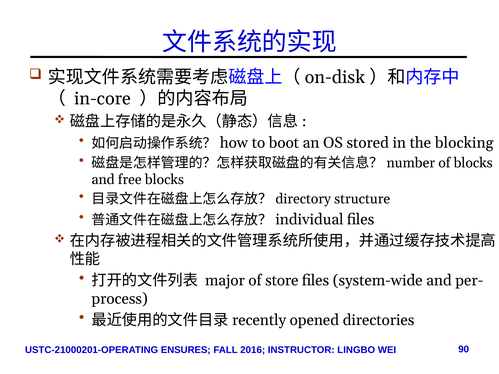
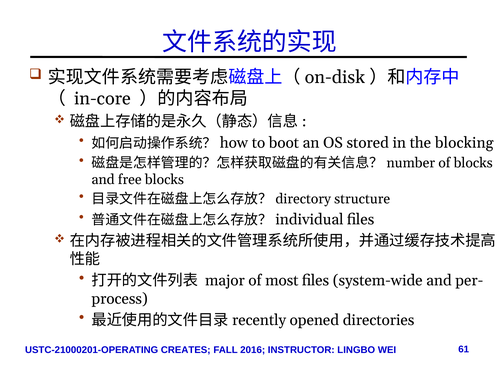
store: store -> most
ENSURES: ENSURES -> CREATES
90: 90 -> 61
